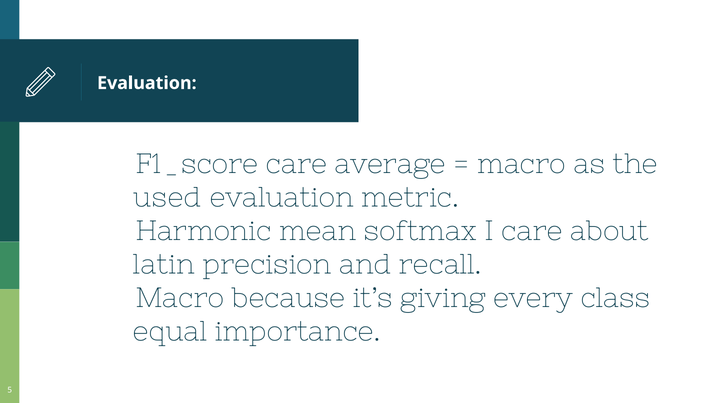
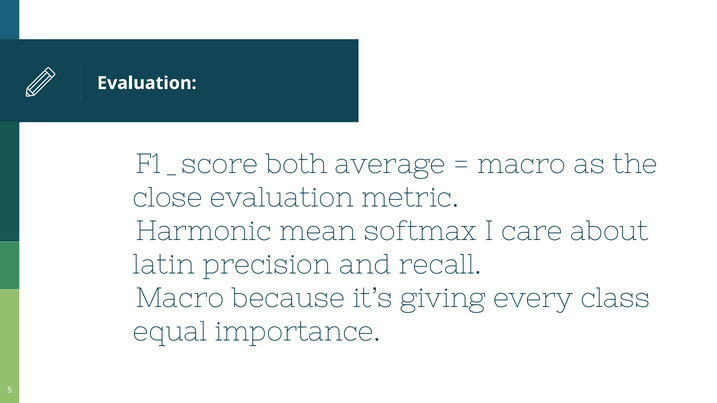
care at (296, 164): care -> both
used: used -> close
